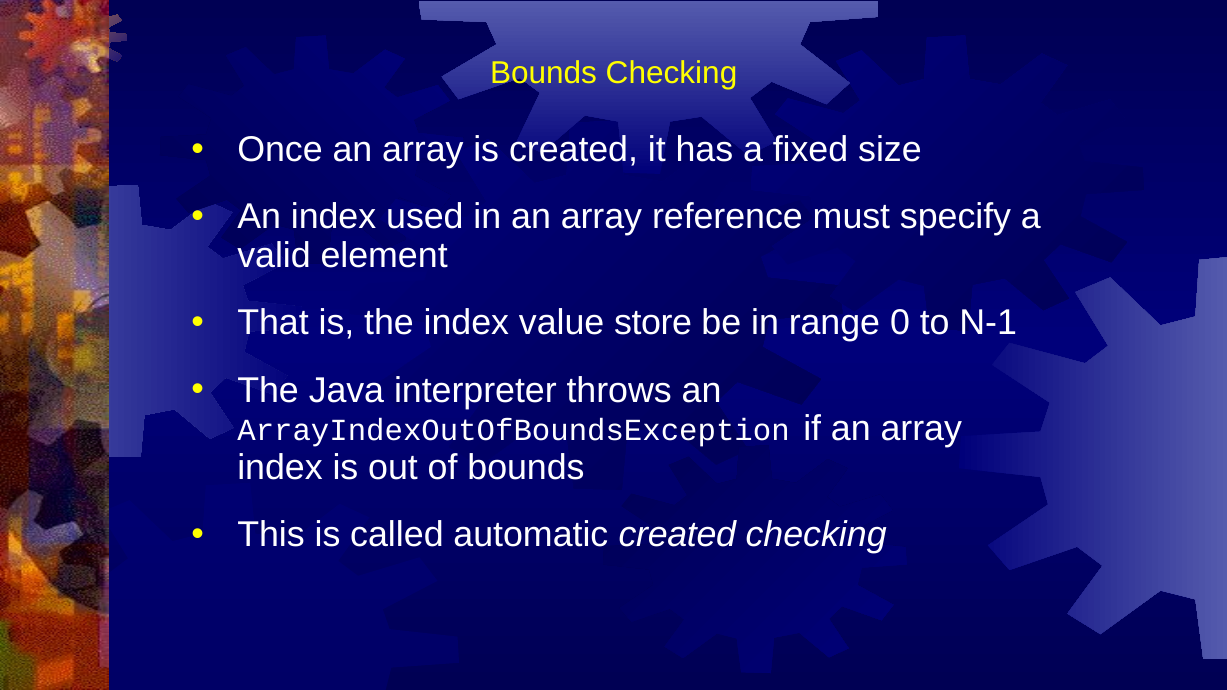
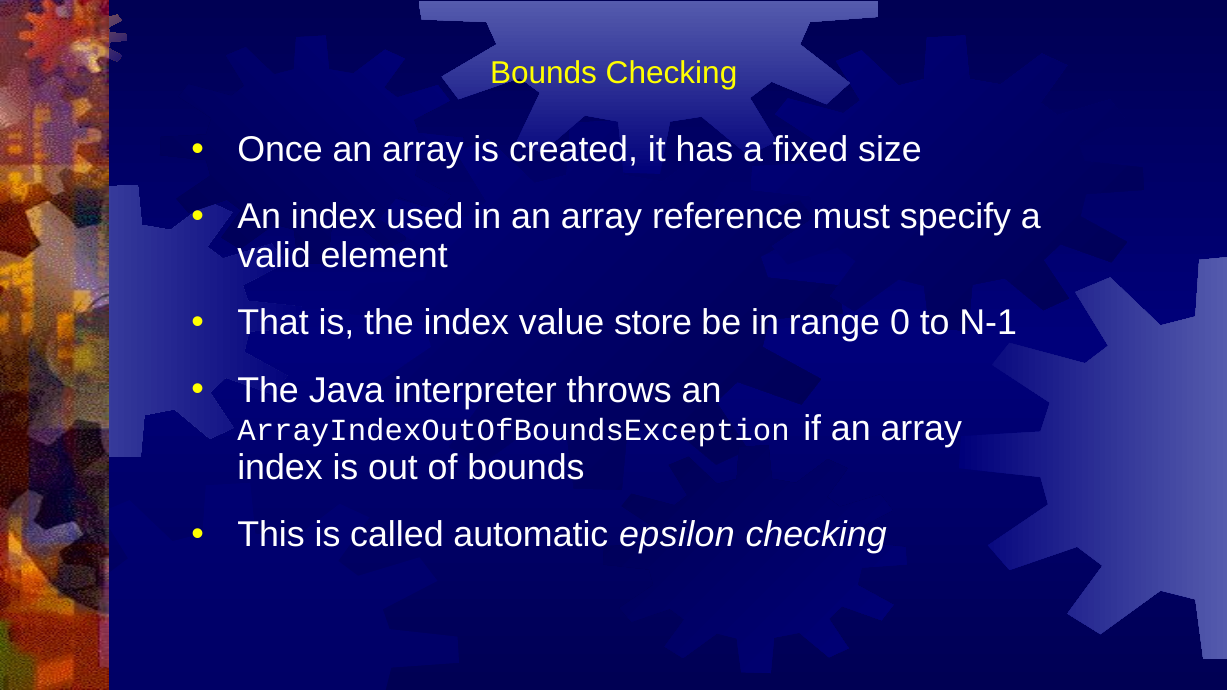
automatic created: created -> epsilon
